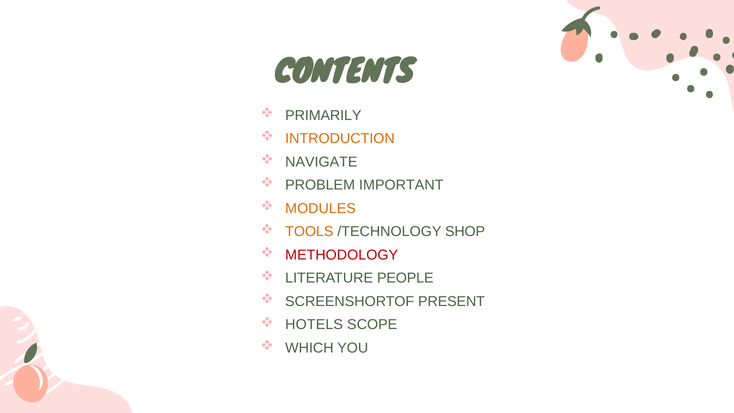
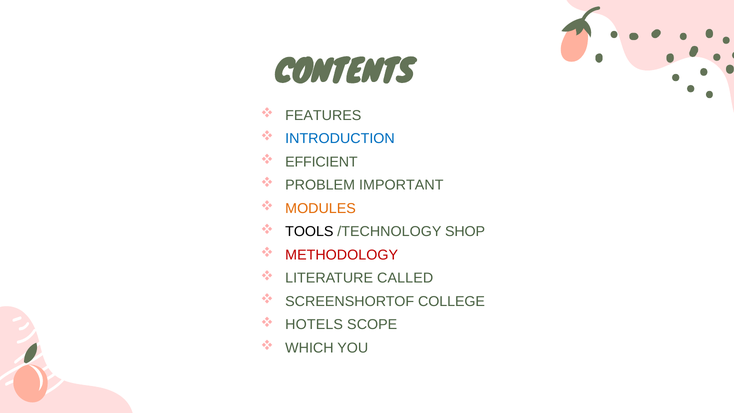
PRIMARILY: PRIMARILY -> FEATURES
INTRODUCTION colour: orange -> blue
NAVIGATE: NAVIGATE -> EFFICIENT
TOOLS colour: orange -> black
PEOPLE: PEOPLE -> CALLED
PRESENT: PRESENT -> COLLEGE
